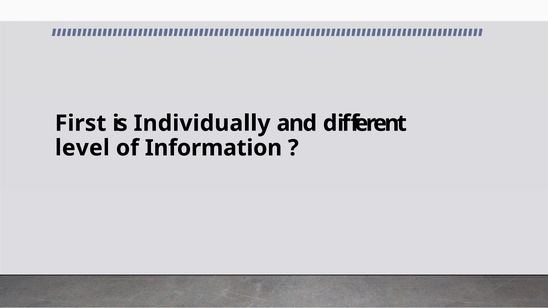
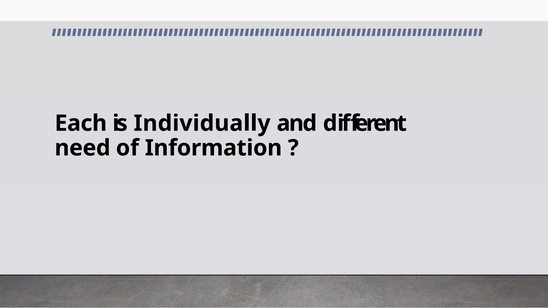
First: First -> Each
level: level -> need
